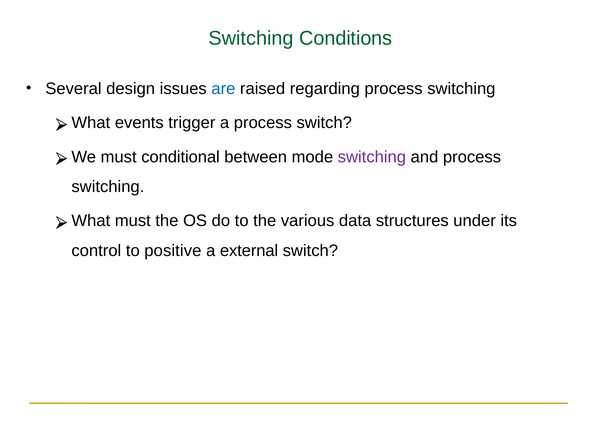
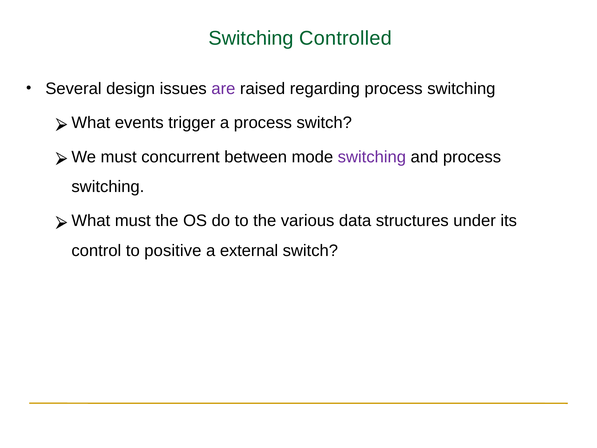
Conditions: Conditions -> Controlled
are colour: blue -> purple
conditional: conditional -> concurrent
